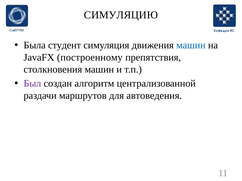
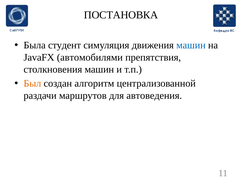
СИМУЛЯЦИЮ: СИМУЛЯЦИЮ -> ПОСТАНОВКА
построенному: построенному -> автомобилями
Был colour: purple -> orange
